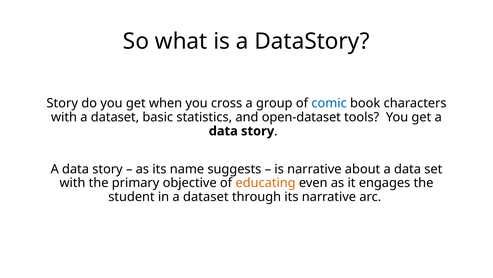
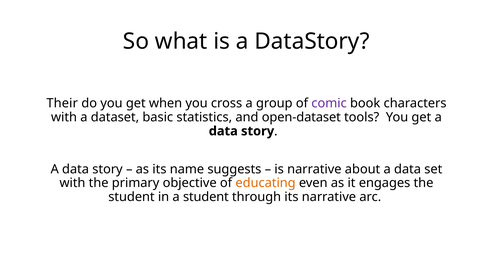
Story at (62, 103): Story -> Their
comic colour: blue -> purple
in a dataset: dataset -> student
